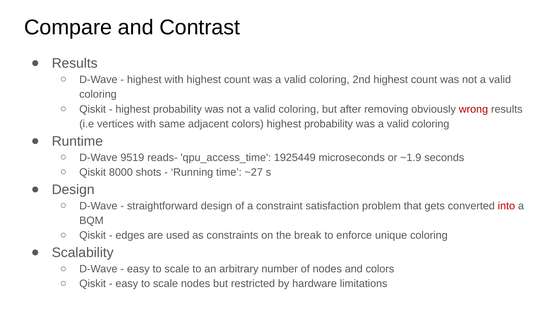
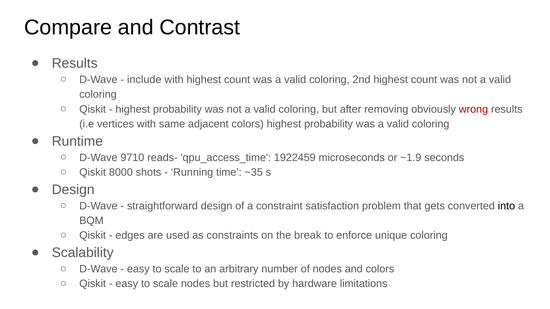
highest at (144, 80): highest -> include
9519: 9519 -> 9710
1925449: 1925449 -> 1922459
~27: ~27 -> ~35
into colour: red -> black
